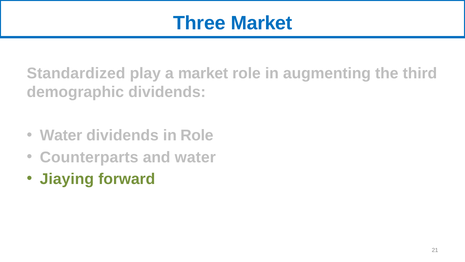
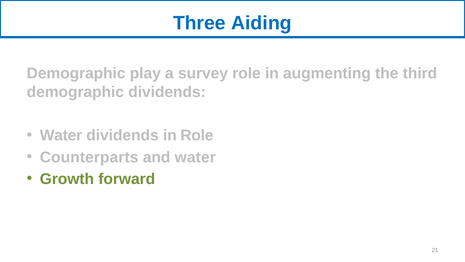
Three Market: Market -> Aiding
Standardized at (76, 73): Standardized -> Demographic
a market: market -> survey
Jiaying: Jiaying -> Growth
